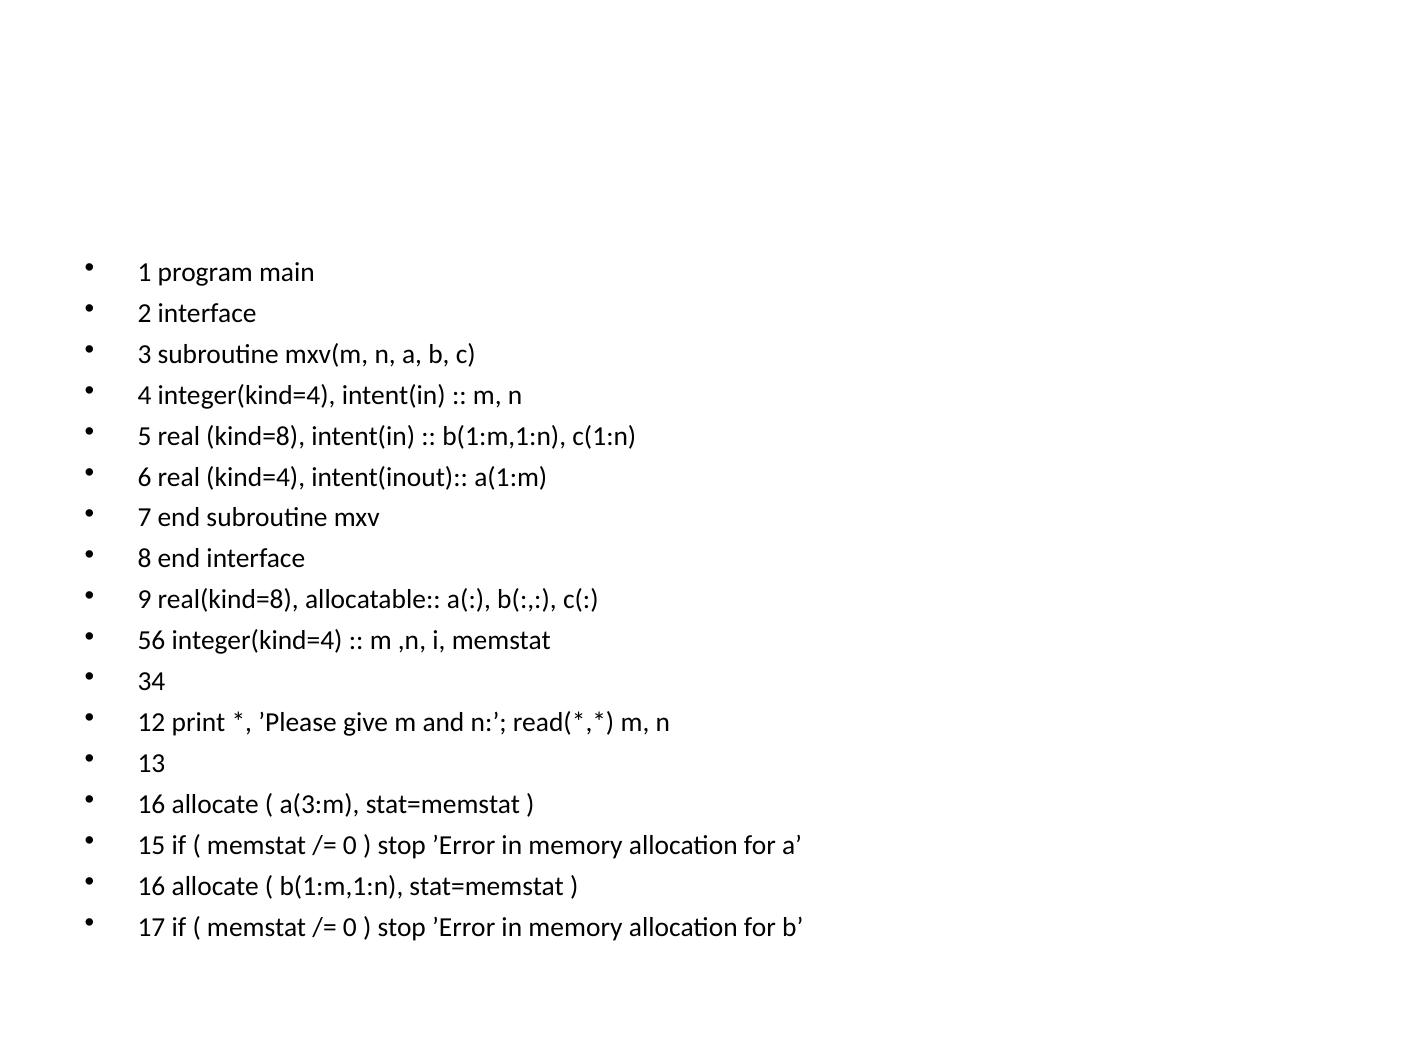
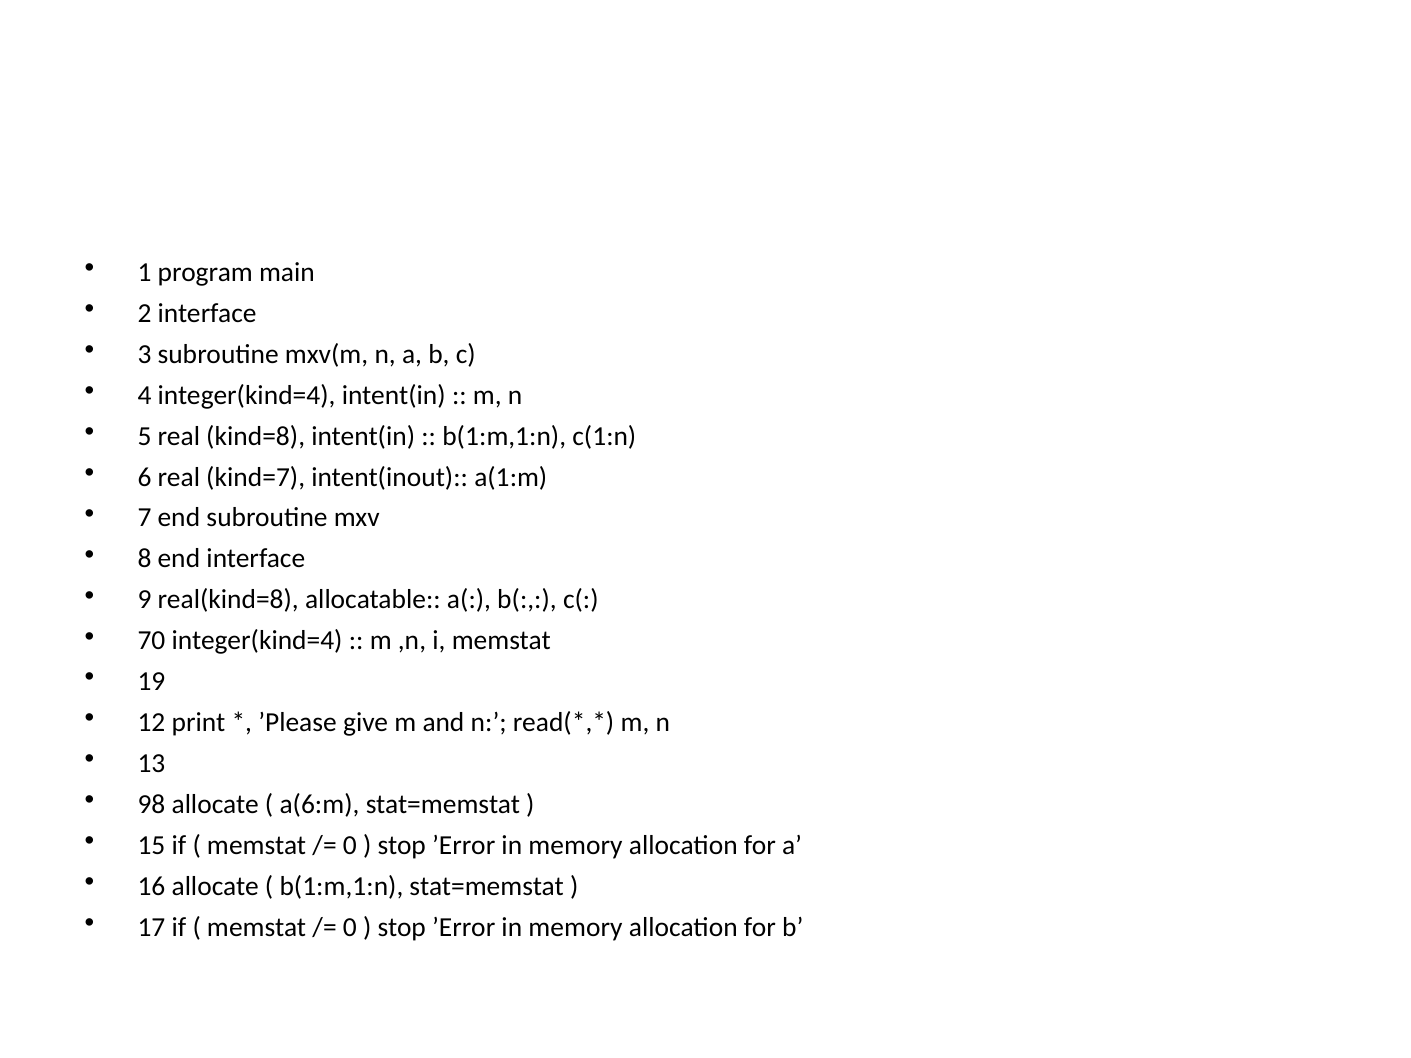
kind=4: kind=4 -> kind=7
56: 56 -> 70
34: 34 -> 19
16 at (151, 805): 16 -> 98
a(3:m: a(3:m -> a(6:m
